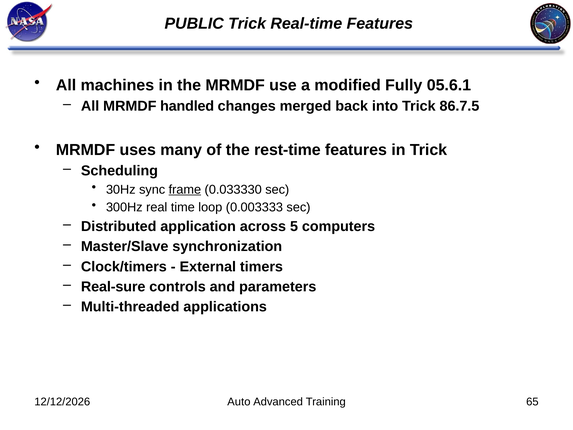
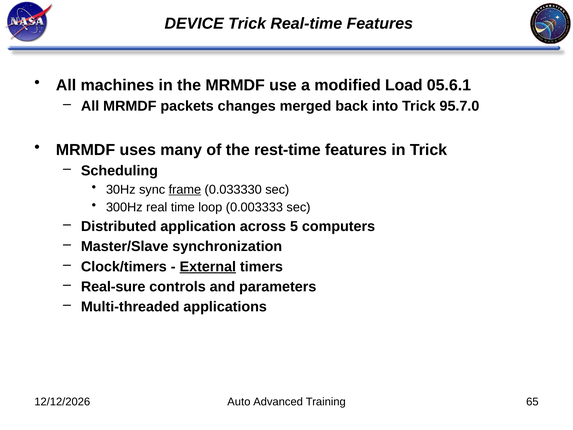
PUBLIC: PUBLIC -> DEVICE
Fully: Fully -> Load
handled: handled -> packets
86.7.5: 86.7.5 -> 95.7.0
External underline: none -> present
